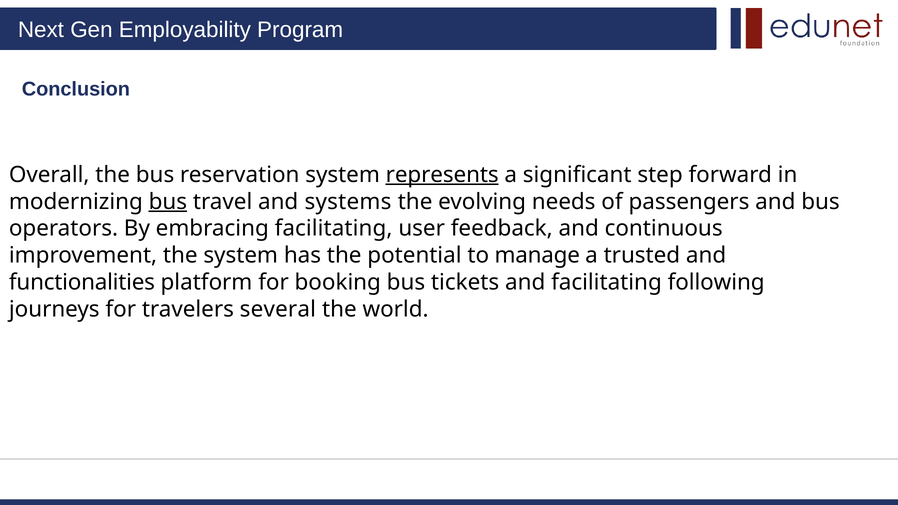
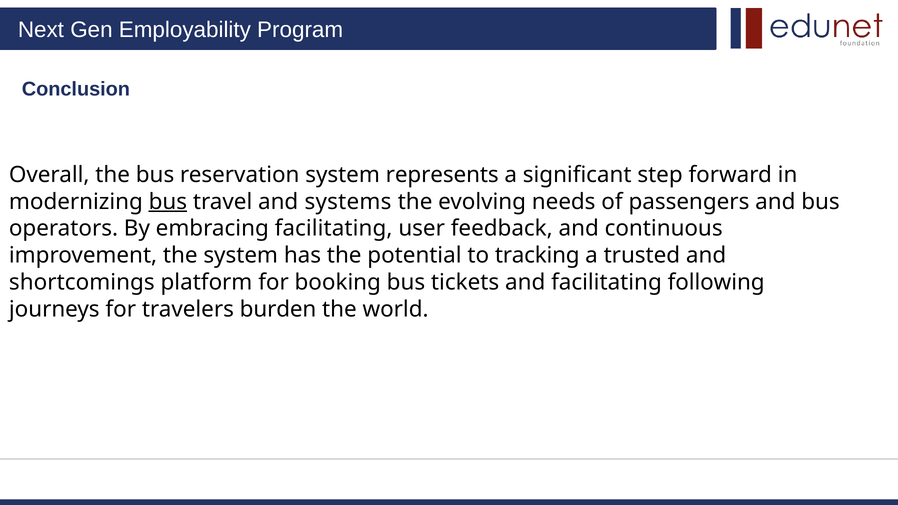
represents underline: present -> none
manage: manage -> tracking
functionalities: functionalities -> shortcomings
several: several -> burden
